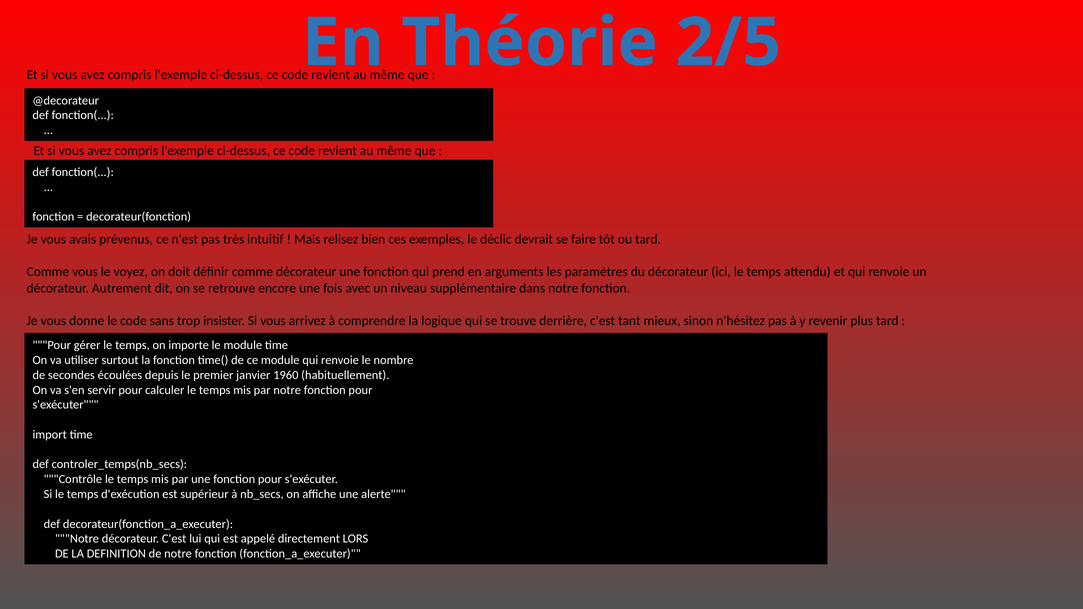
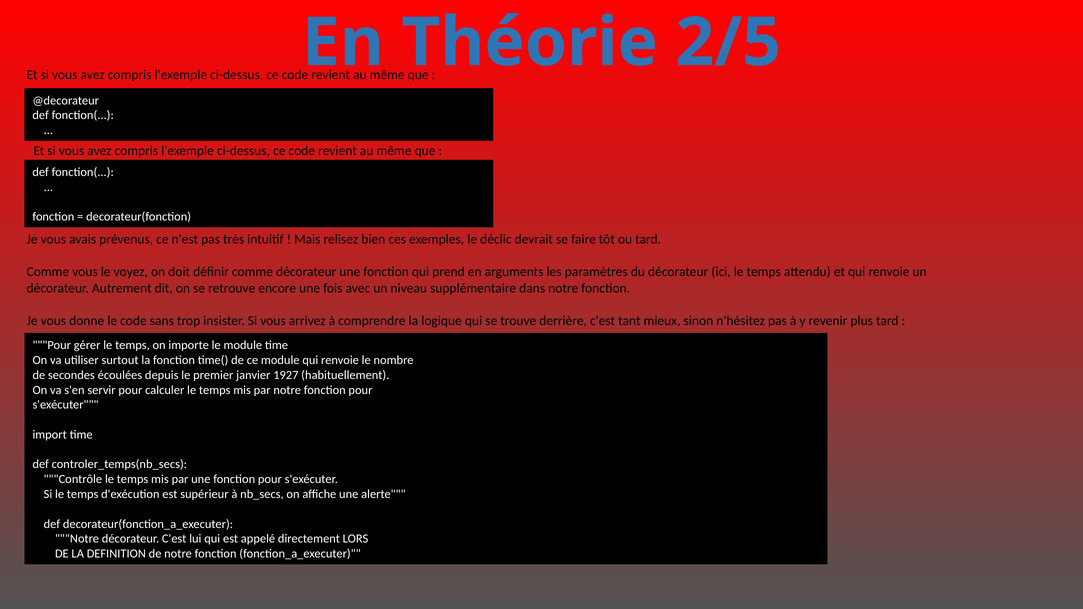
1960: 1960 -> 1927
